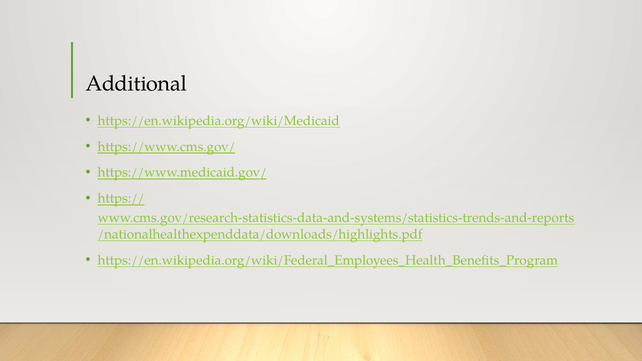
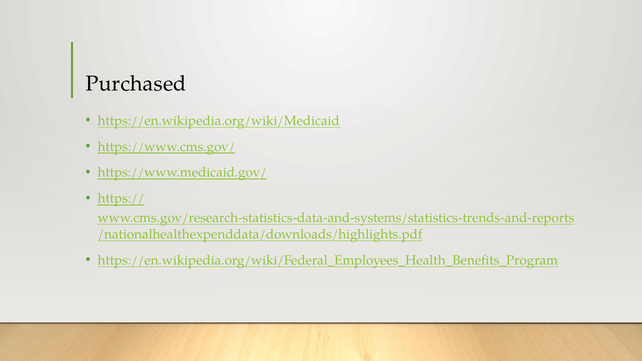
Additional: Additional -> Purchased
